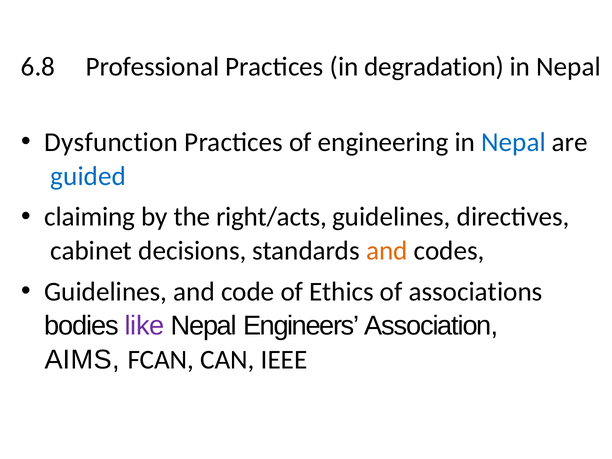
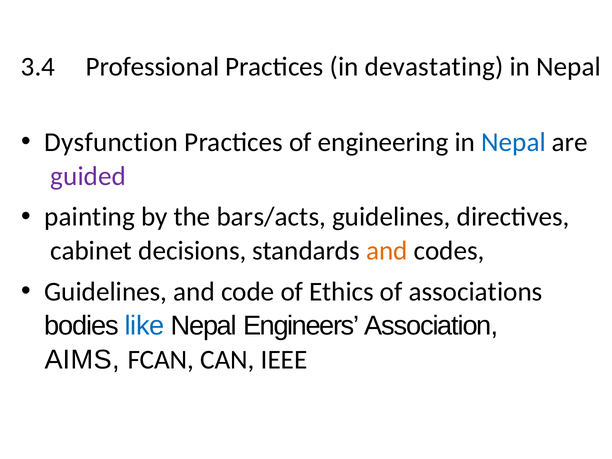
6.8: 6.8 -> 3.4
degradation: degradation -> devastating
guided colour: blue -> purple
claiming: claiming -> painting
right/acts: right/acts -> bars/acts
like colour: purple -> blue
